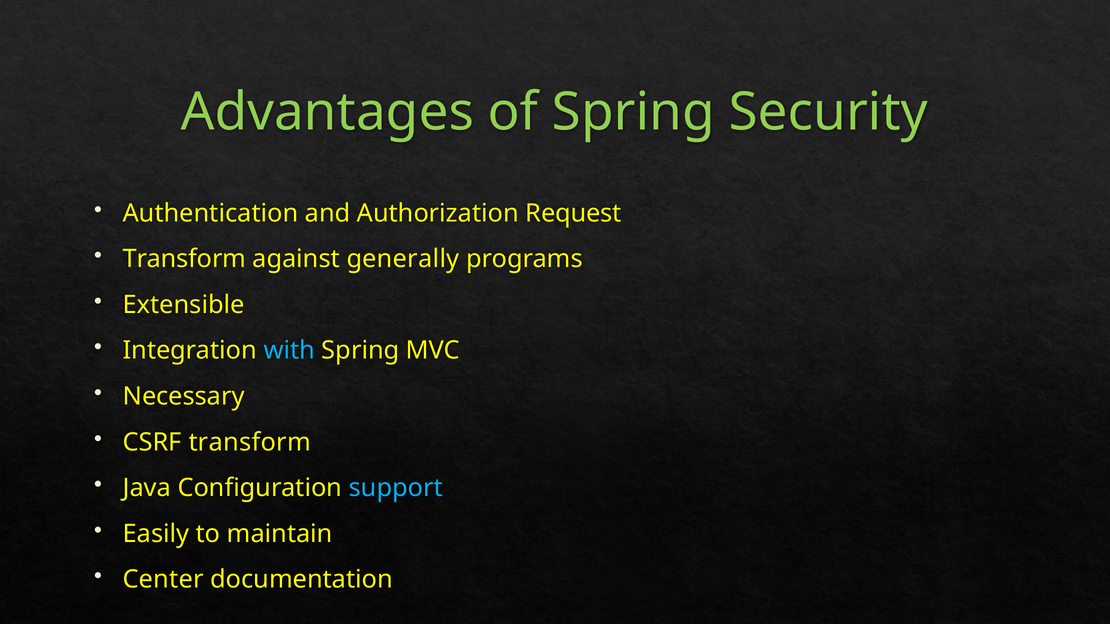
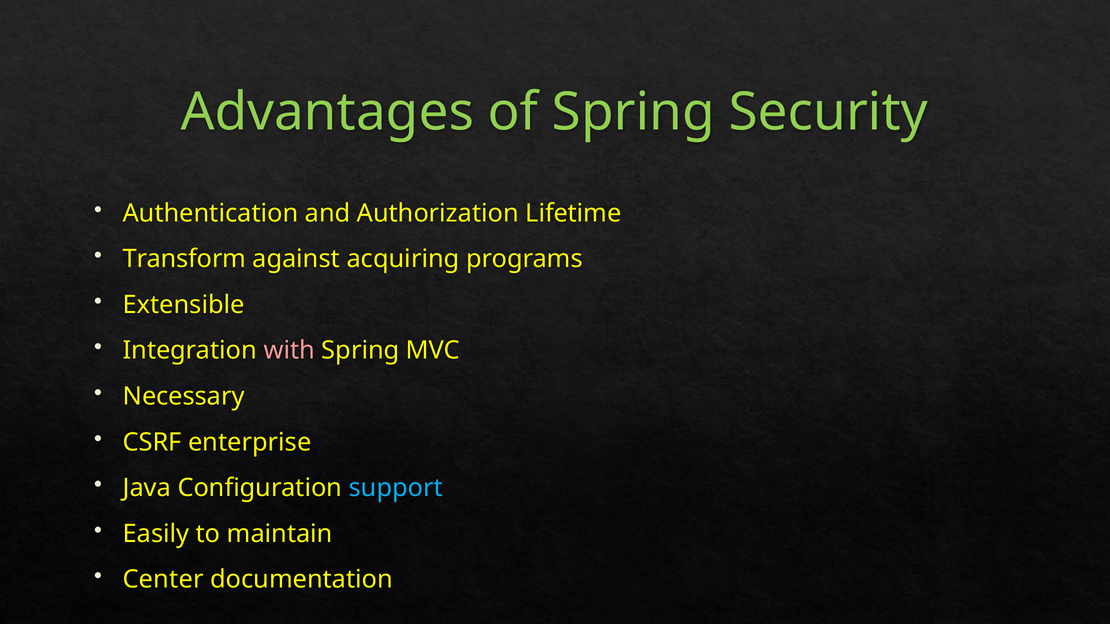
Request: Request -> Lifetime
generally: generally -> acquiring
with colour: light blue -> pink
CSRF transform: transform -> enterprise
